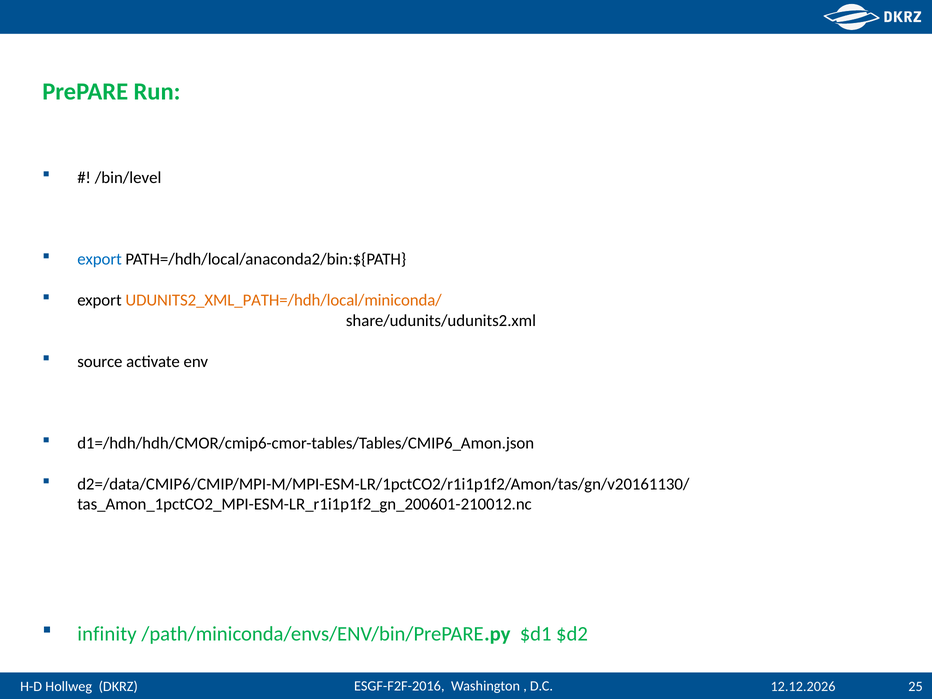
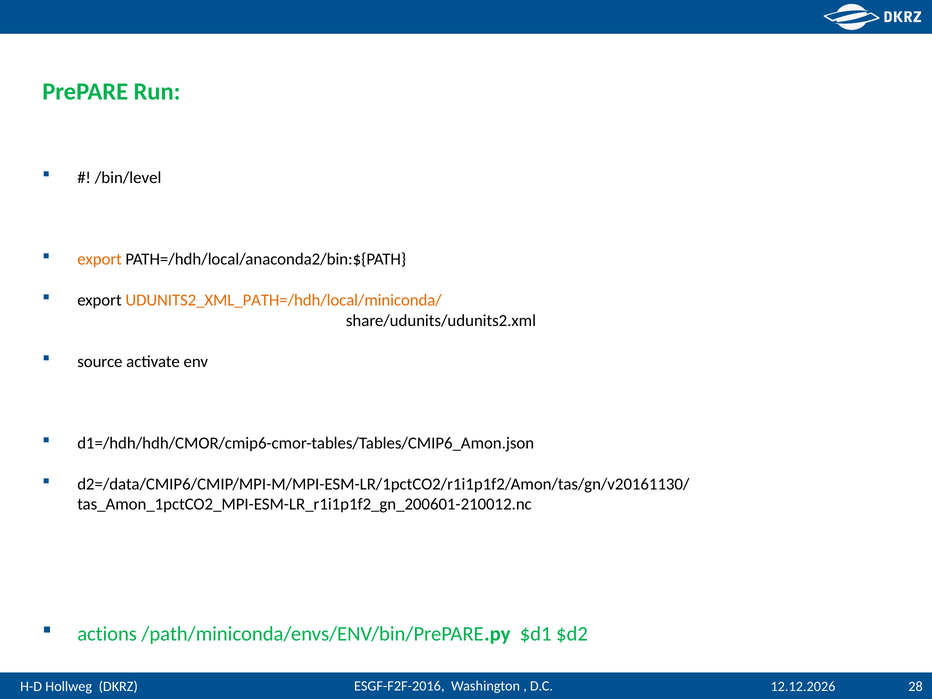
export at (100, 259) colour: blue -> orange
infinity: infinity -> actions
25: 25 -> 28
